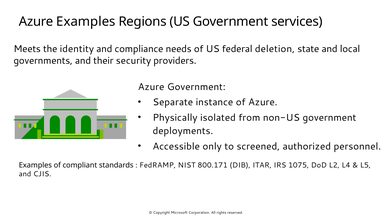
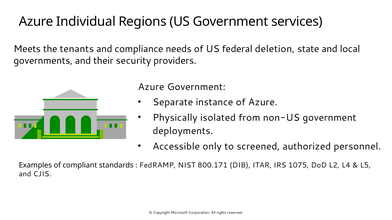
Azure Examples: Examples -> Individual
identity: identity -> tenants
